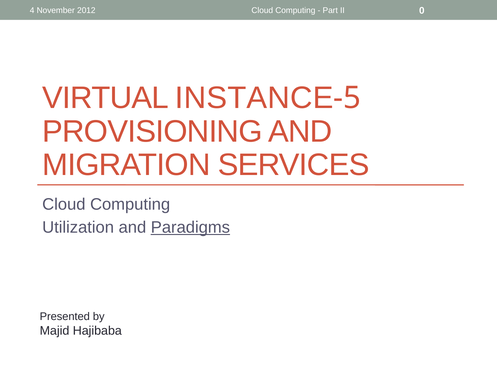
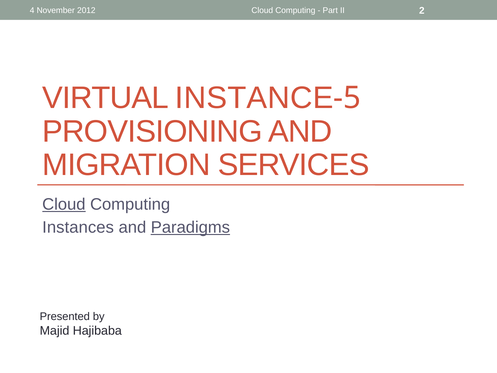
0: 0 -> 2
Cloud at (64, 204) underline: none -> present
Utilization: Utilization -> Instances
